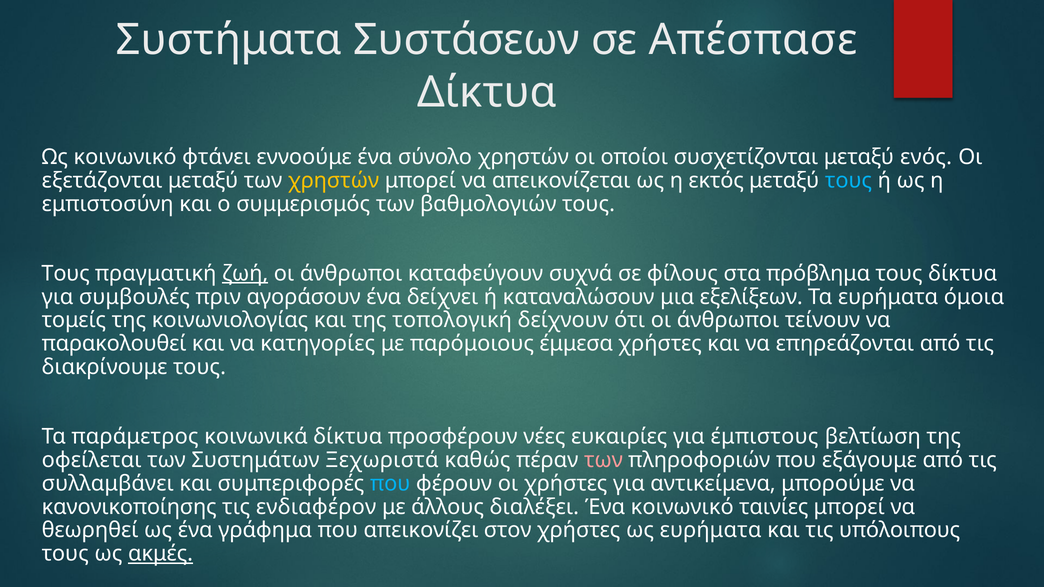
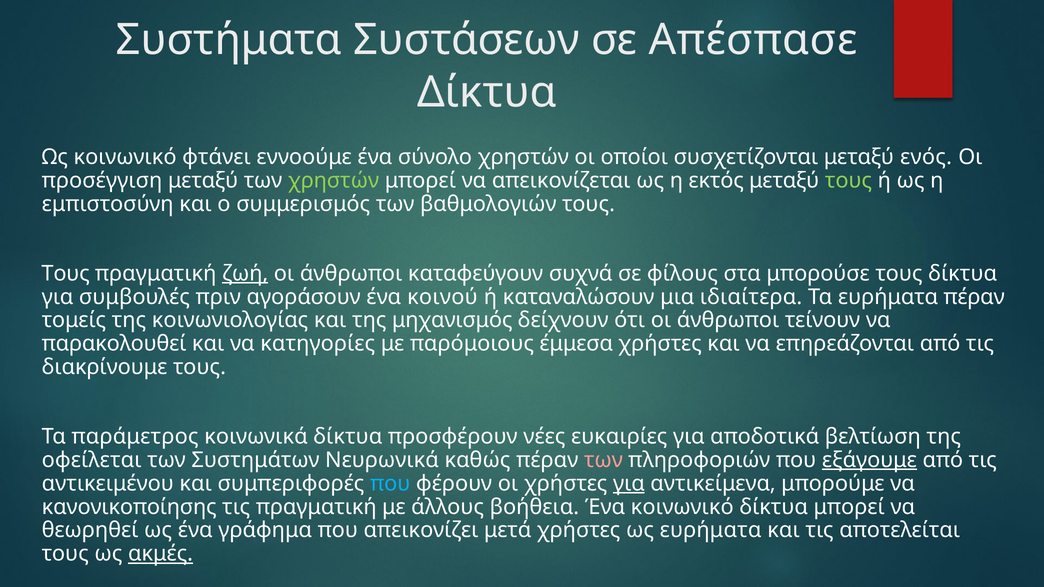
εξετάζονται: εξετάζονται -> προσέγγιση
χρηστών at (334, 181) colour: yellow -> light green
τους at (848, 181) colour: light blue -> light green
πρόβλημα: πρόβλημα -> μπορούσε
δείχνει: δείχνει -> κοινού
εξελίξεων: εξελίξεων -> ιδιαίτερα
ευρήματα όμοια: όμοια -> πέραν
τοπολογική: τοπολογική -> μηχανισμός
έμπιστους: έμπιστους -> αποδοτικά
Ξεχωριστά: Ξεχωριστά -> Νευρωνικά
εξάγουμε underline: none -> present
συλλαμβάνει: συλλαμβάνει -> αντικειμένου
για at (629, 484) underline: none -> present
τις ενδιαφέρον: ενδιαφέρον -> πραγματική
διαλέξει: διαλέξει -> βοήθεια
κοινωνικό ταινίες: ταινίες -> δίκτυα
στον: στον -> μετά
υπόλοιπους: υπόλοιπους -> αποτελείται
